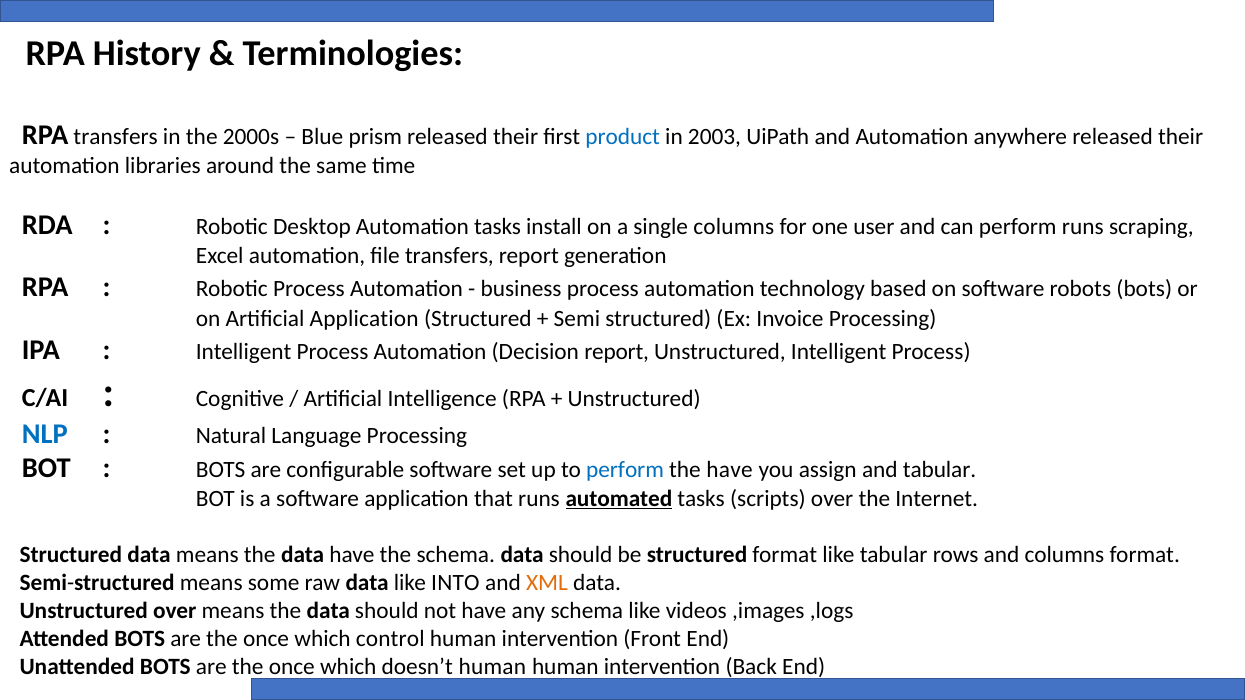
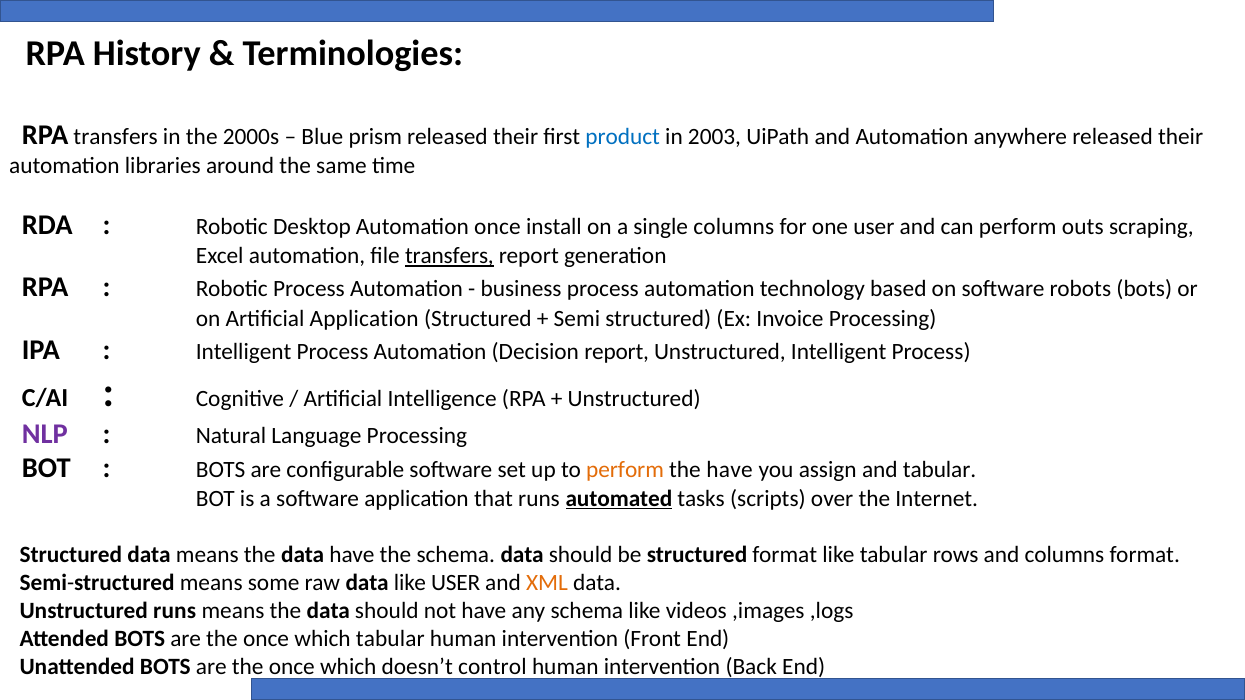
Automation tasks: tasks -> once
perform runs: runs -> outs
transfers at (449, 256) underline: none -> present
NLP colour: blue -> purple
perform at (625, 470) colour: blue -> orange
like INTO: INTO -> USER
Unstructured over: over -> runs
which control: control -> tabular
doesn’t human: human -> control
